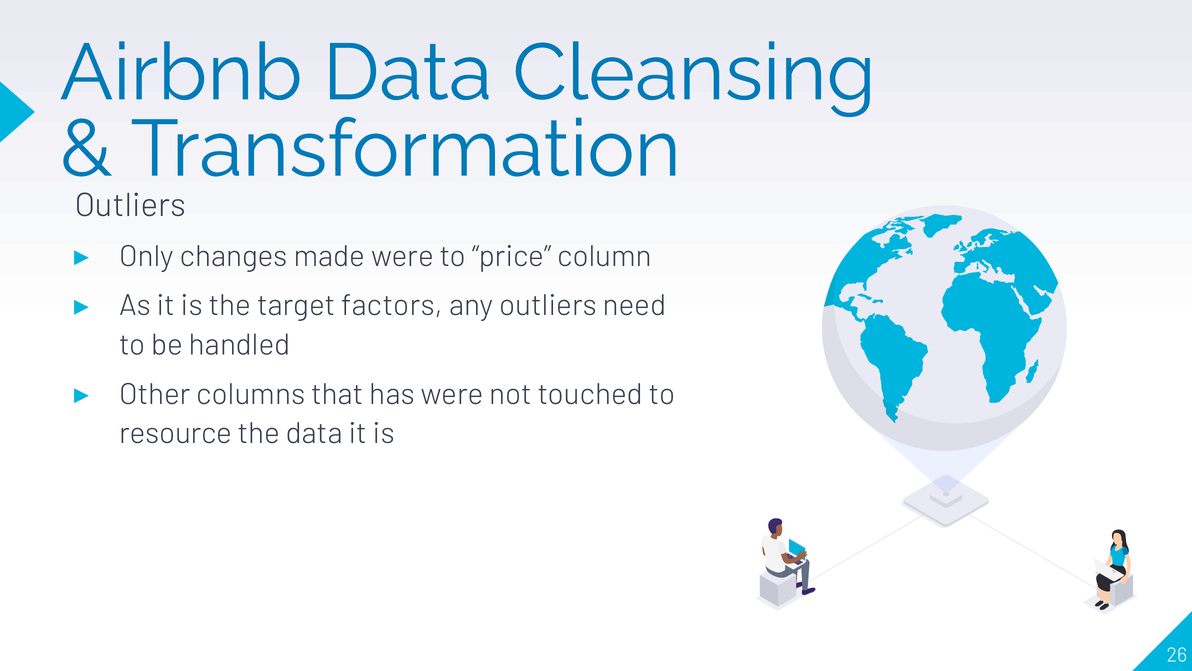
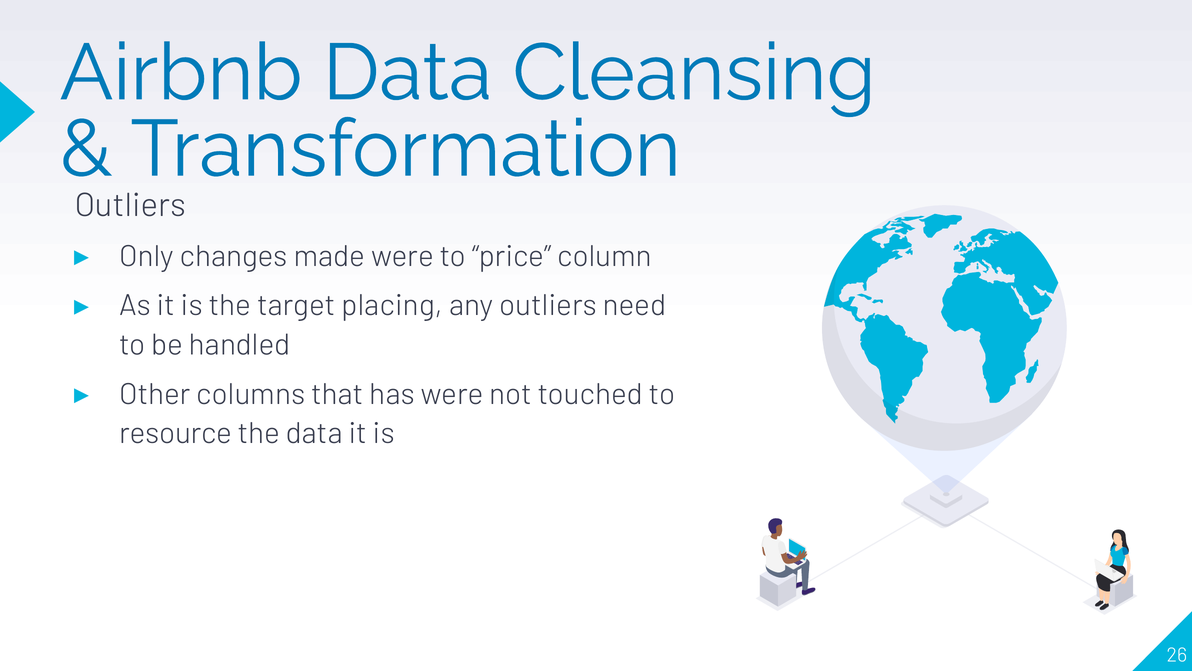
factors: factors -> placing
